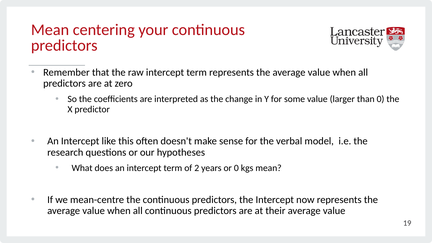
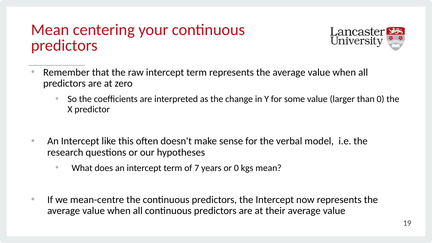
2: 2 -> 7
